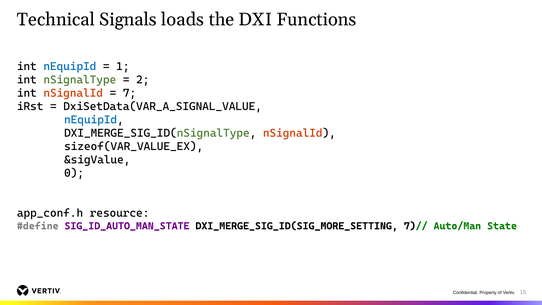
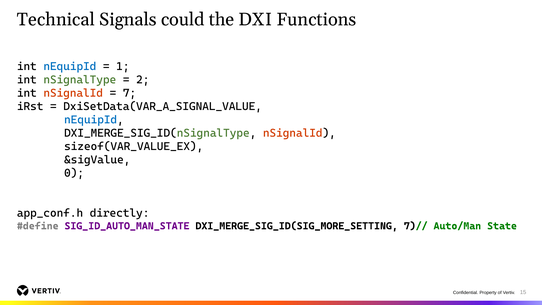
loads: loads -> could
resource: resource -> directly
